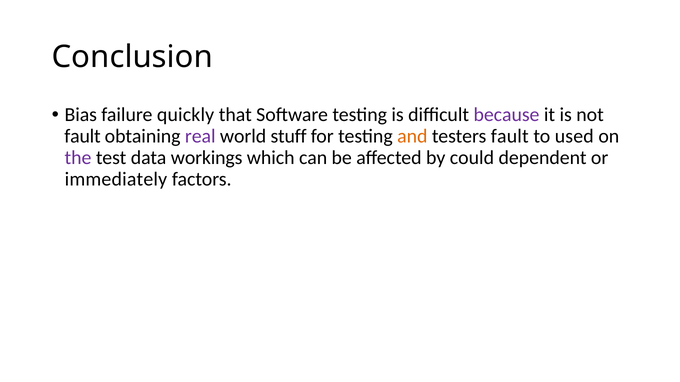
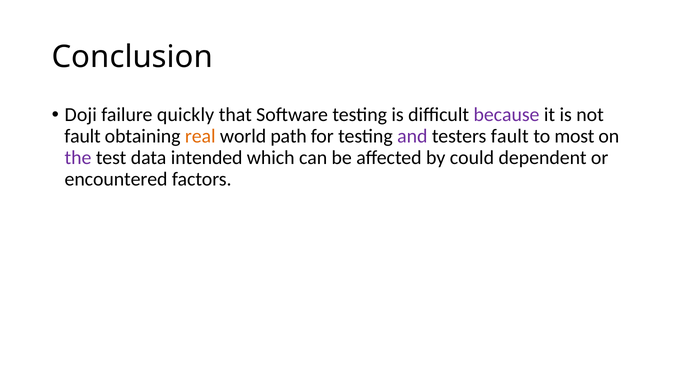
Bias: Bias -> Doji
real colour: purple -> orange
stuff: stuff -> path
and colour: orange -> purple
used: used -> most
workings: workings -> intended
immediately: immediately -> encountered
